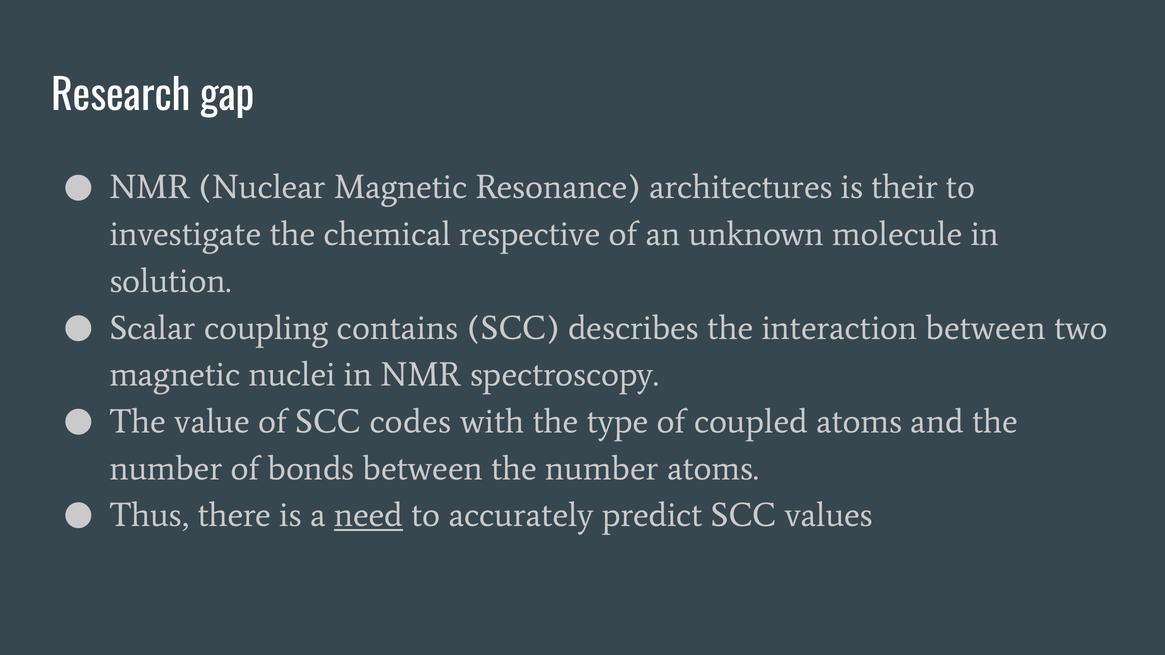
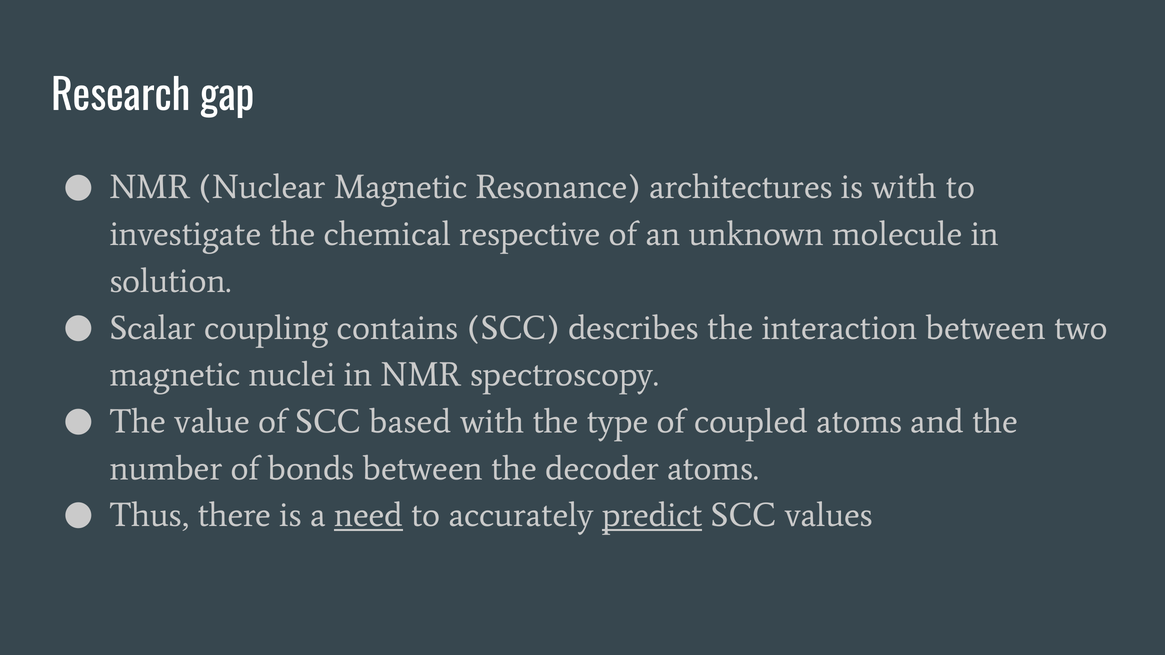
is their: their -> with
codes: codes -> based
between the number: number -> decoder
predict underline: none -> present
